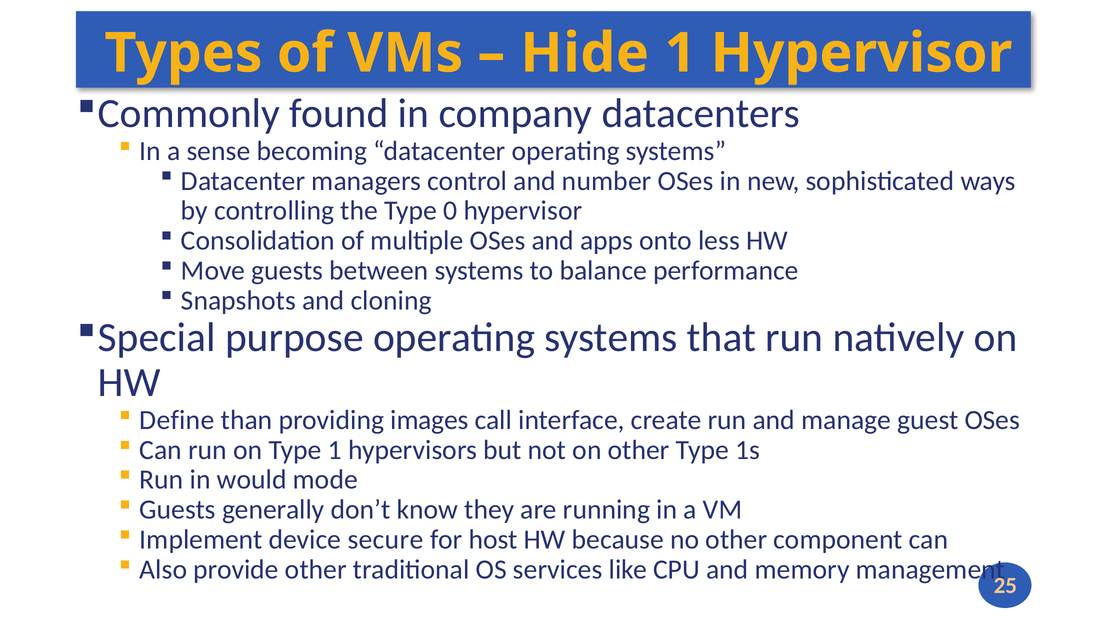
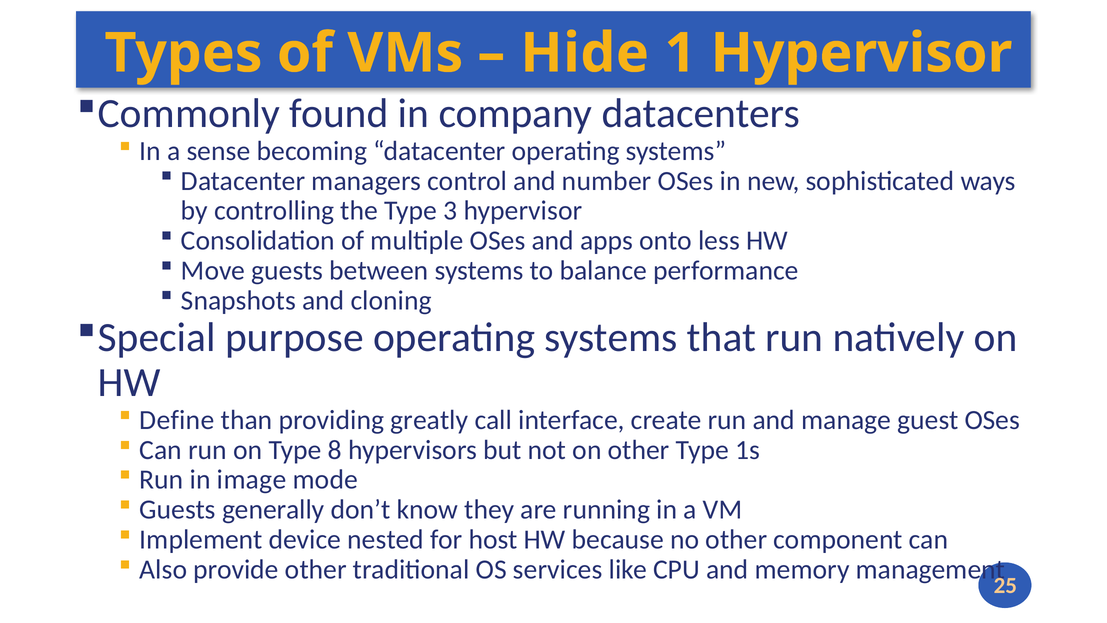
0: 0 -> 3
images: images -> greatly
Type 1: 1 -> 8
would: would -> image
secure: secure -> nested
